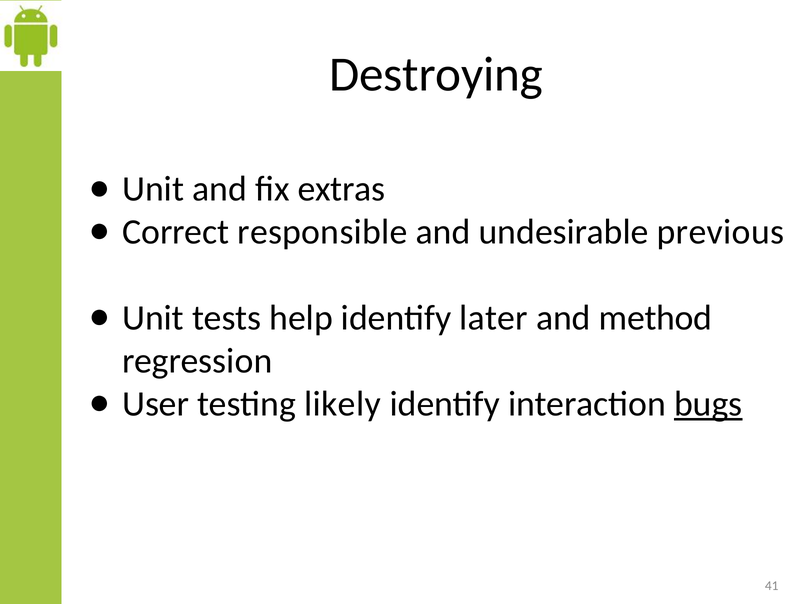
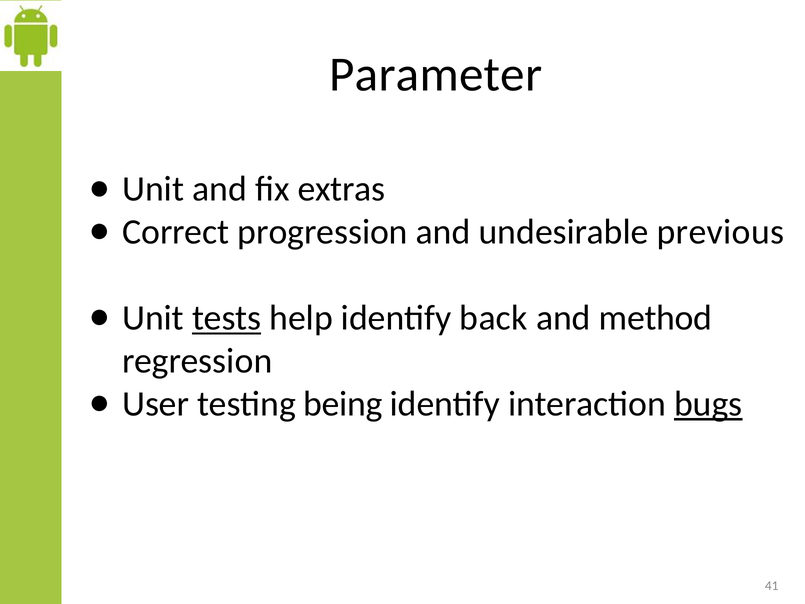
Destroying: Destroying -> Parameter
responsible: responsible -> progression
tests underline: none -> present
later: later -> back
likely: likely -> being
